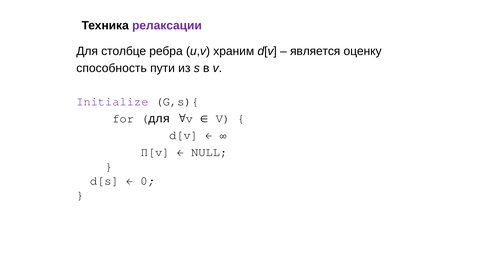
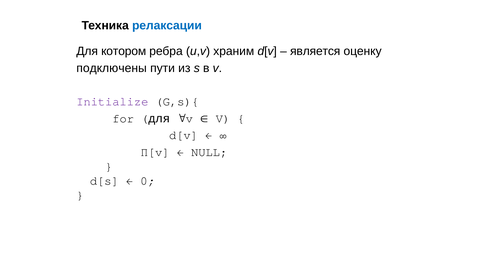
релаксации colour: purple -> blue
столбце: столбце -> котором
способность: способность -> подключены
